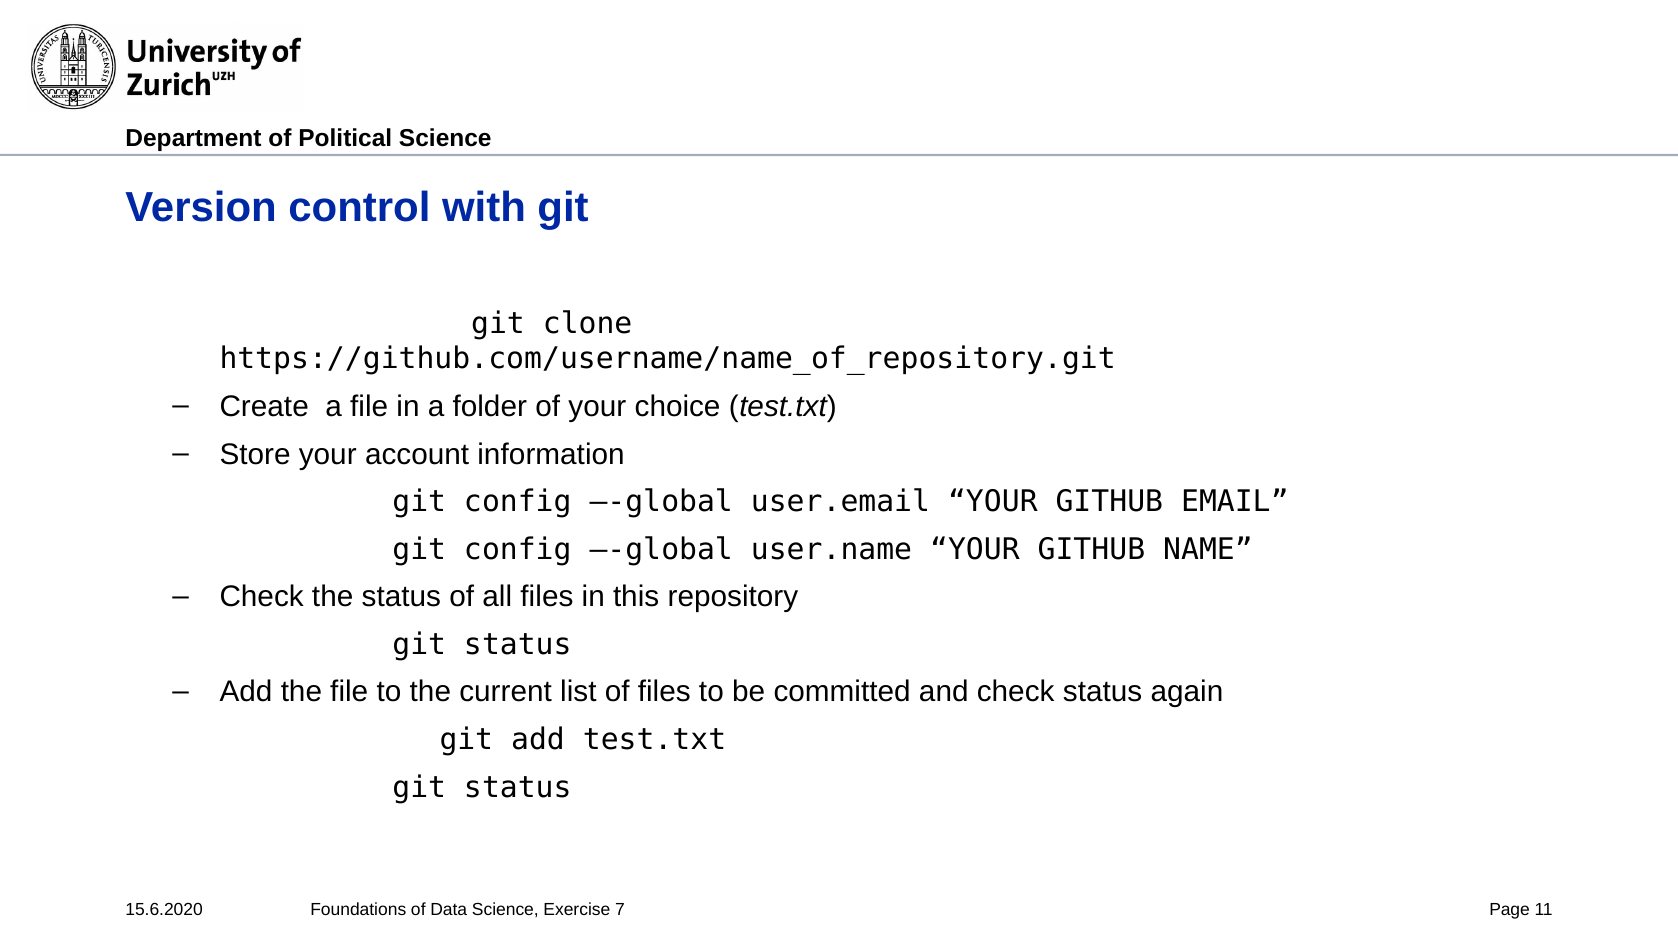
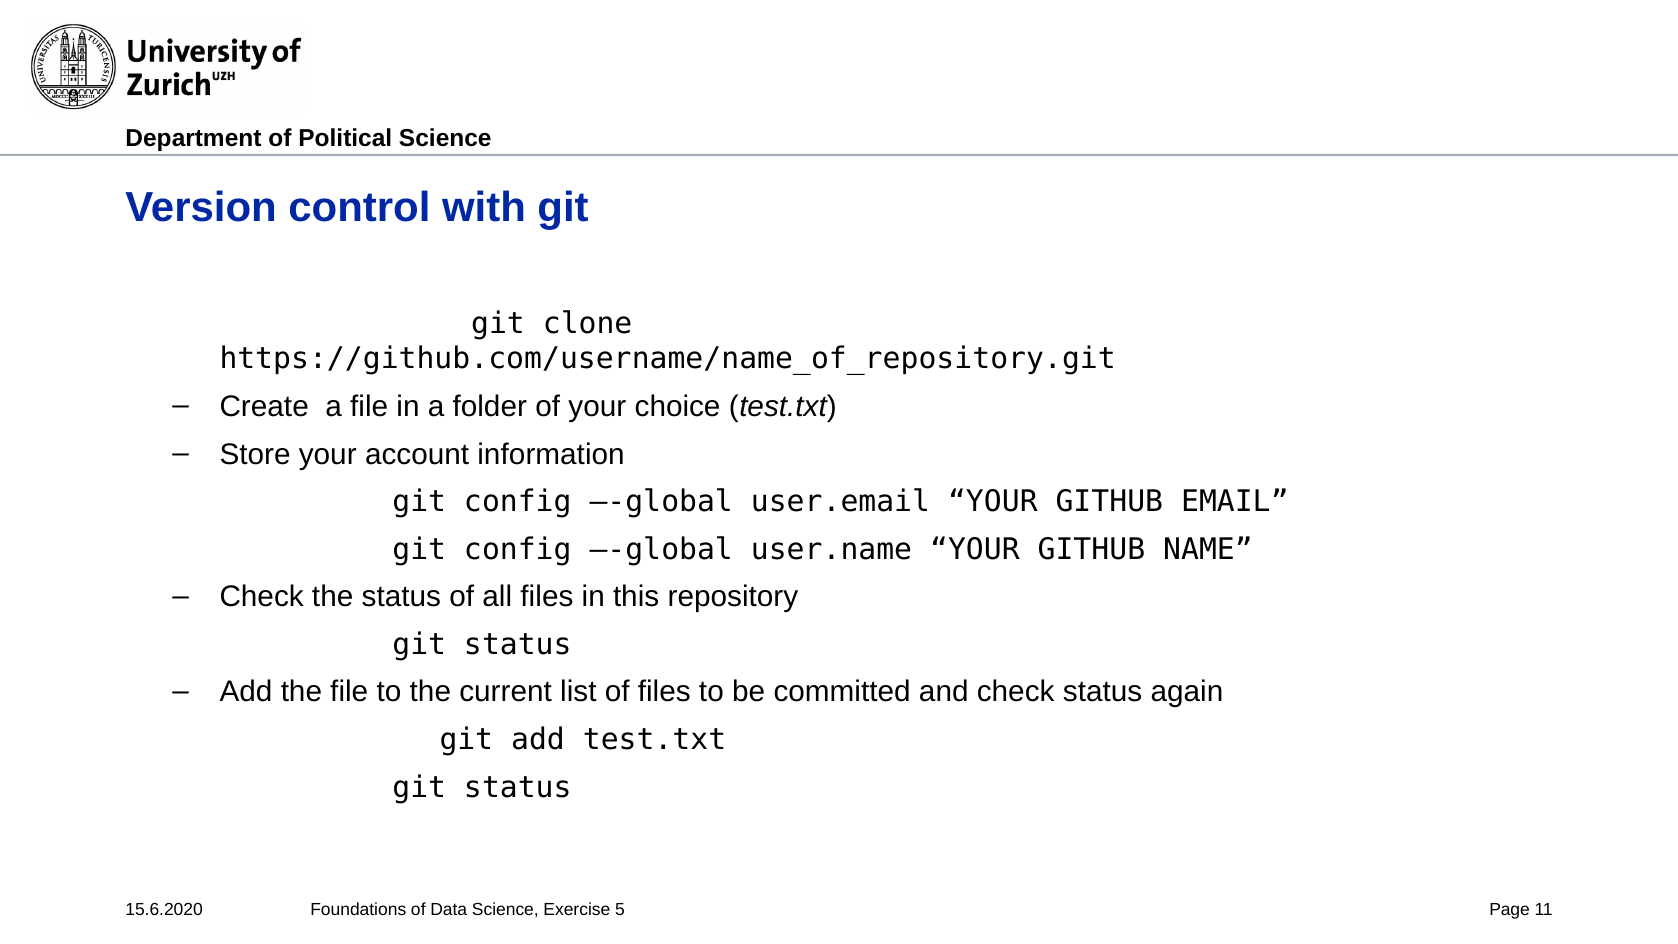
7: 7 -> 5
